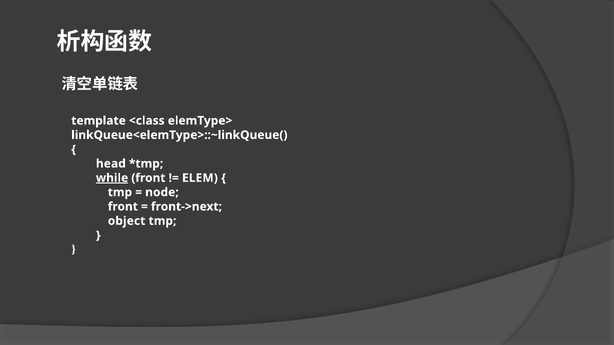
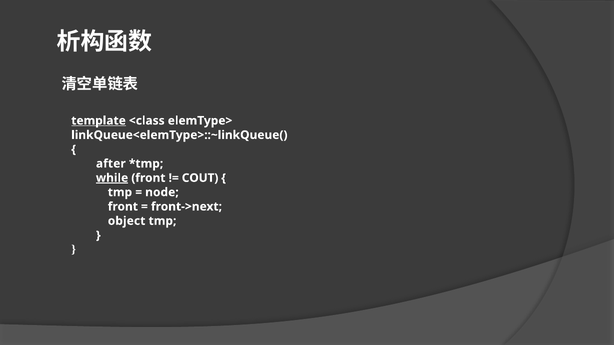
template underline: none -> present
head: head -> after
ELEM: ELEM -> COUT
